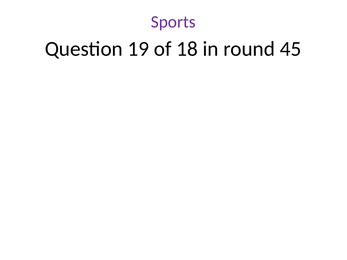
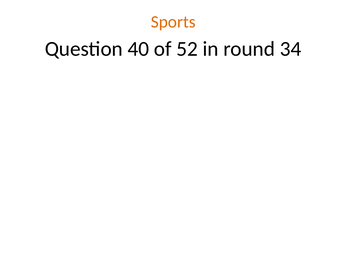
Sports colour: purple -> orange
19: 19 -> 40
18: 18 -> 52
45: 45 -> 34
